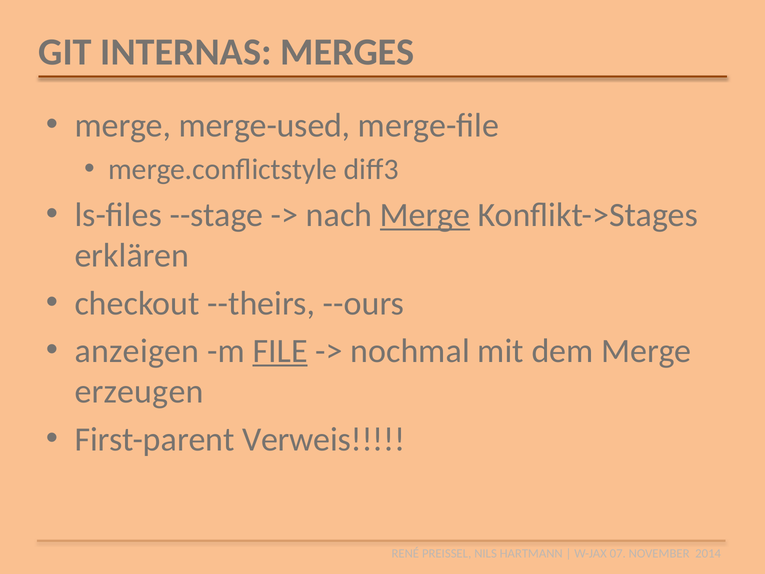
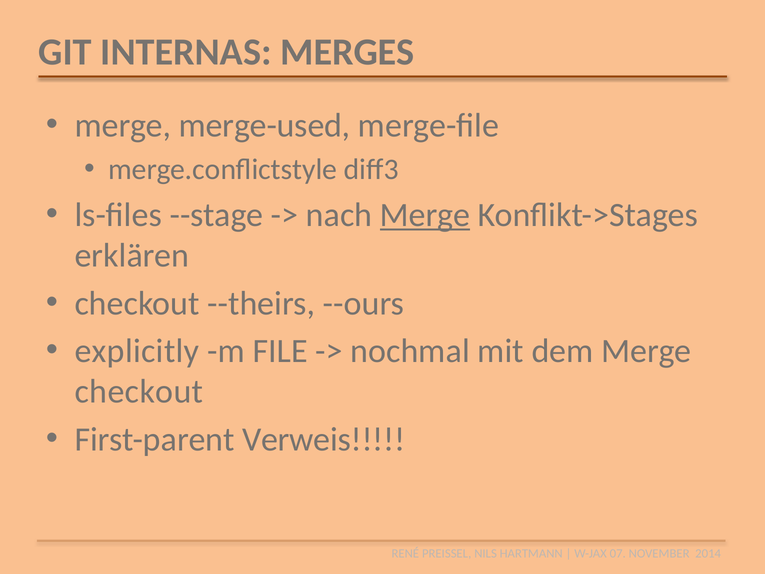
anzeigen: anzeigen -> explicitly
FILE underline: present -> none
erzeugen at (139, 392): erzeugen -> checkout
